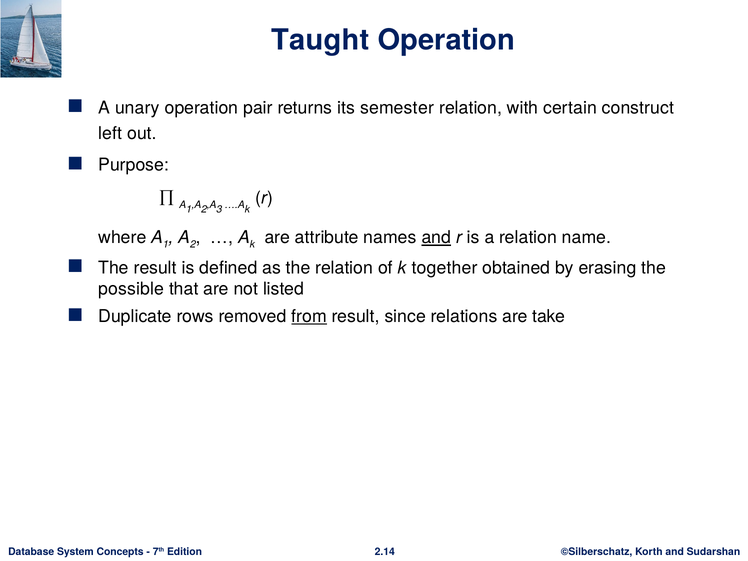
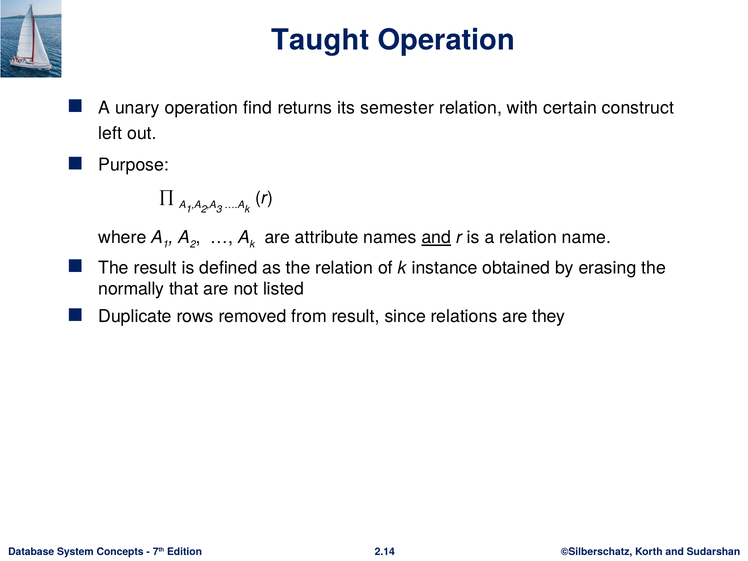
pair: pair -> find
together: together -> instance
possible: possible -> normally
from underline: present -> none
take: take -> they
